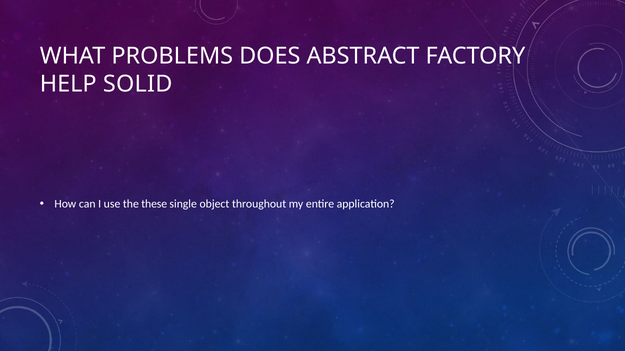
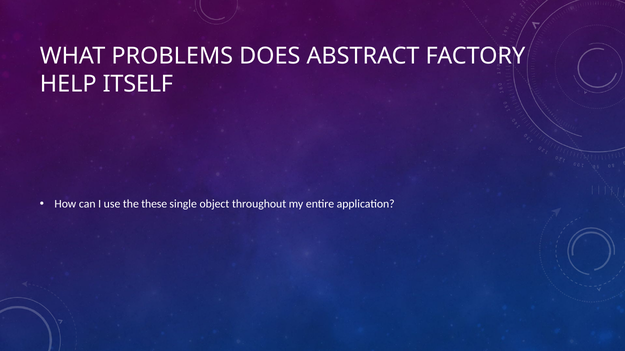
SOLID: SOLID -> ITSELF
